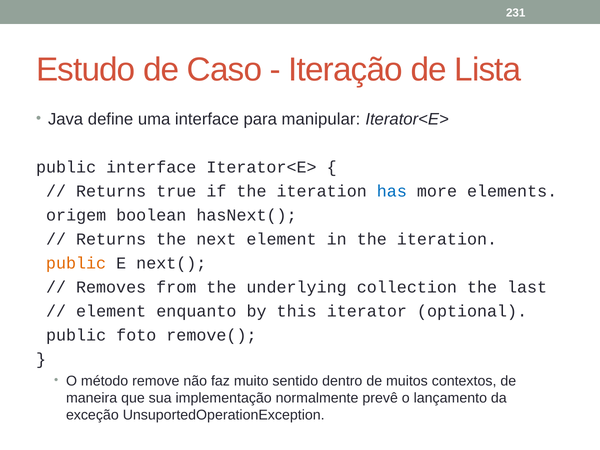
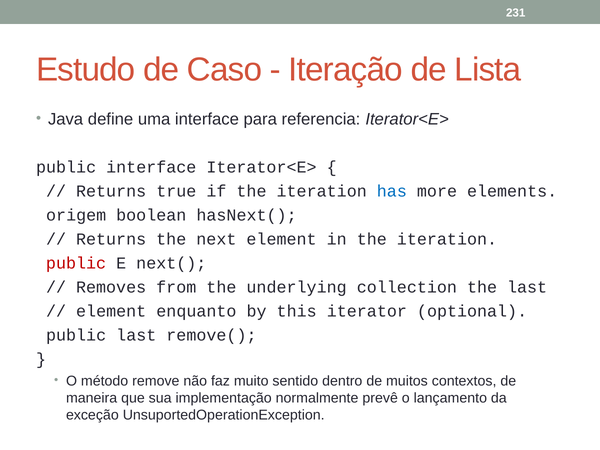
manipular: manipular -> referencia
public at (76, 263) colour: orange -> red
public foto: foto -> last
